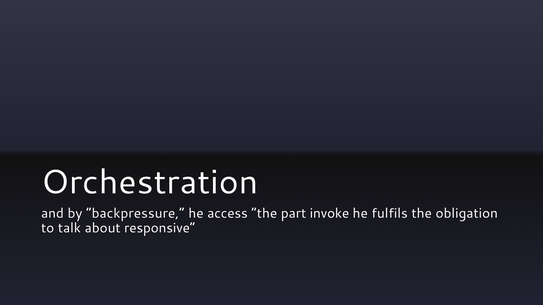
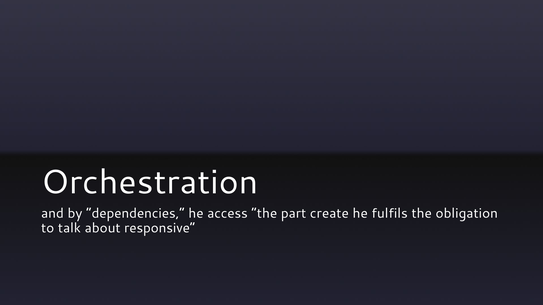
backpressure: backpressure -> dependencies
invoke: invoke -> create
